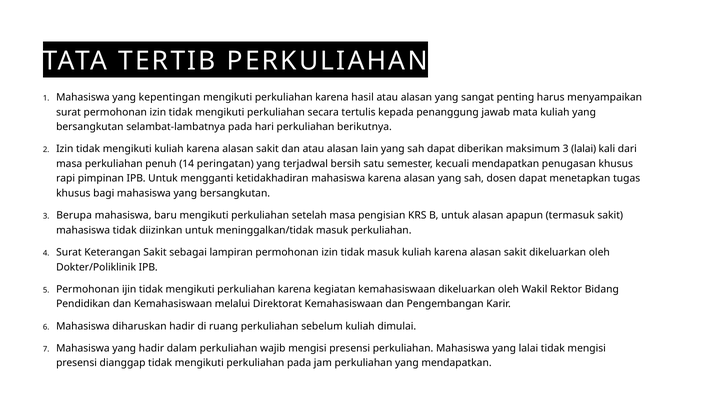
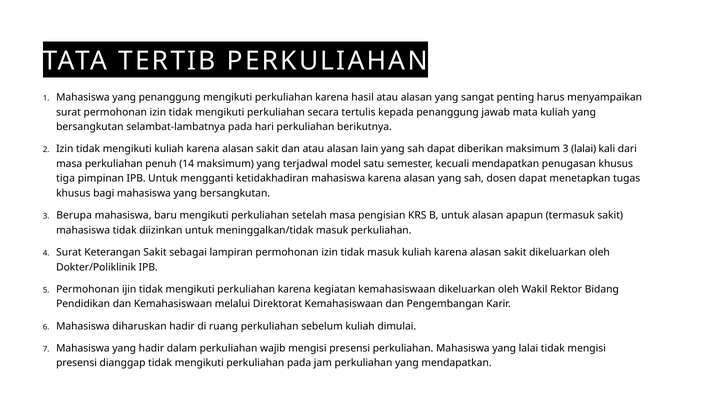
yang kepentingan: kepentingan -> penanggung
14 peringatan: peringatan -> maksimum
bersih: bersih -> model
rapi: rapi -> tiga
